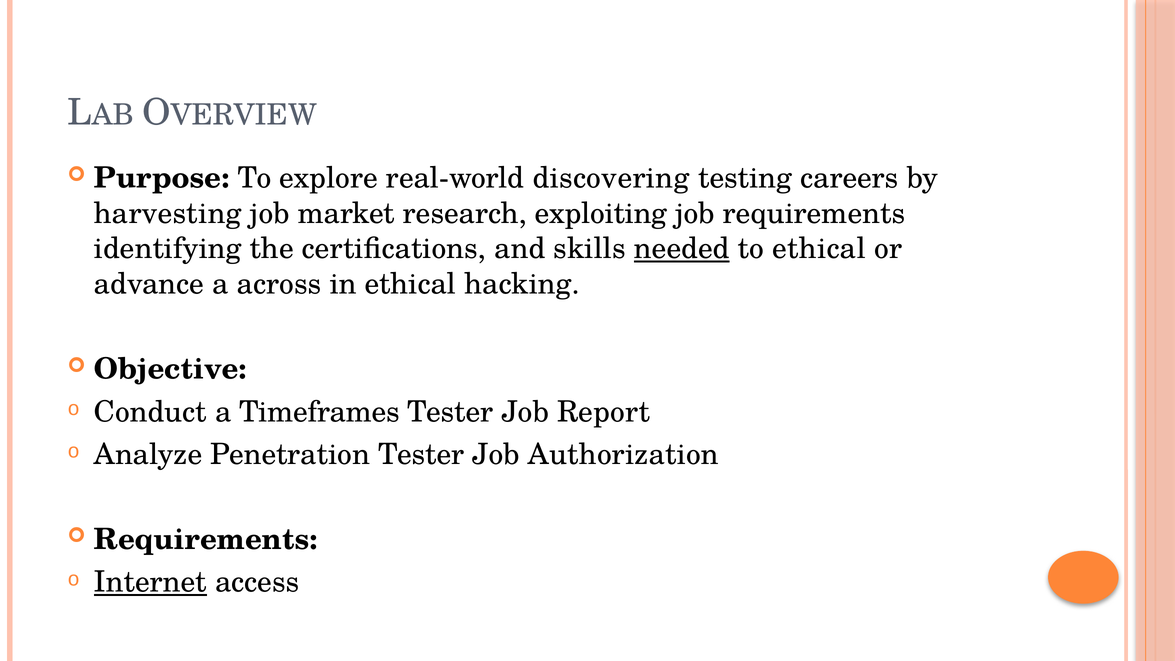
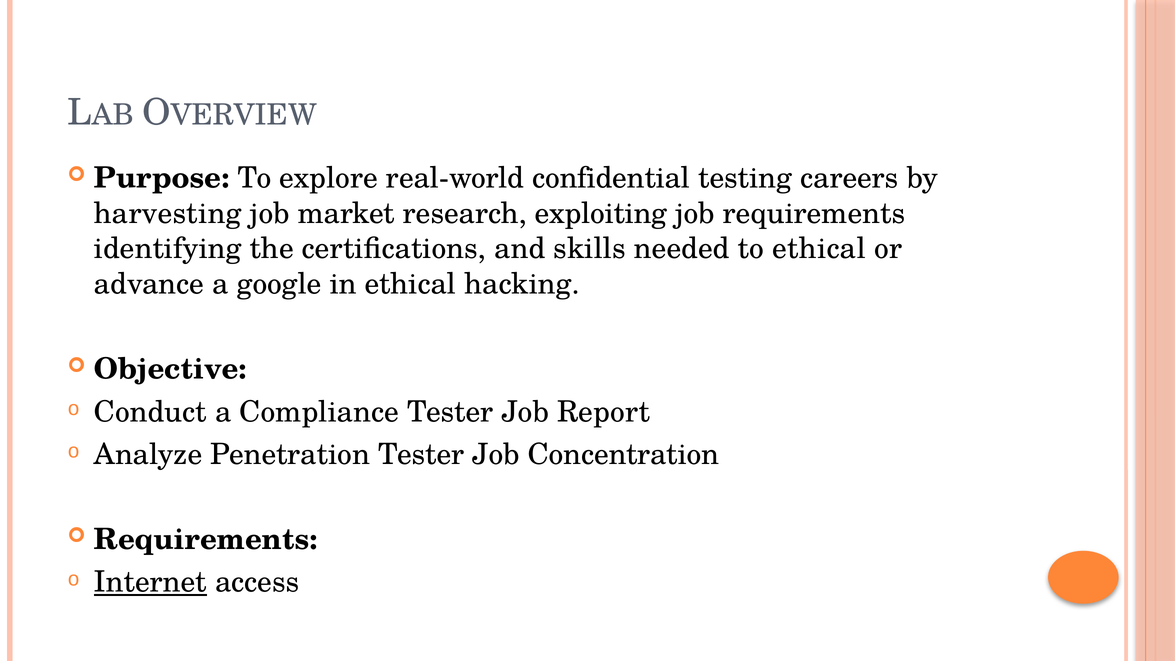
discovering: discovering -> confidential
needed underline: present -> none
across: across -> google
Timeframes: Timeframes -> Compliance
Authorization: Authorization -> Concentration
